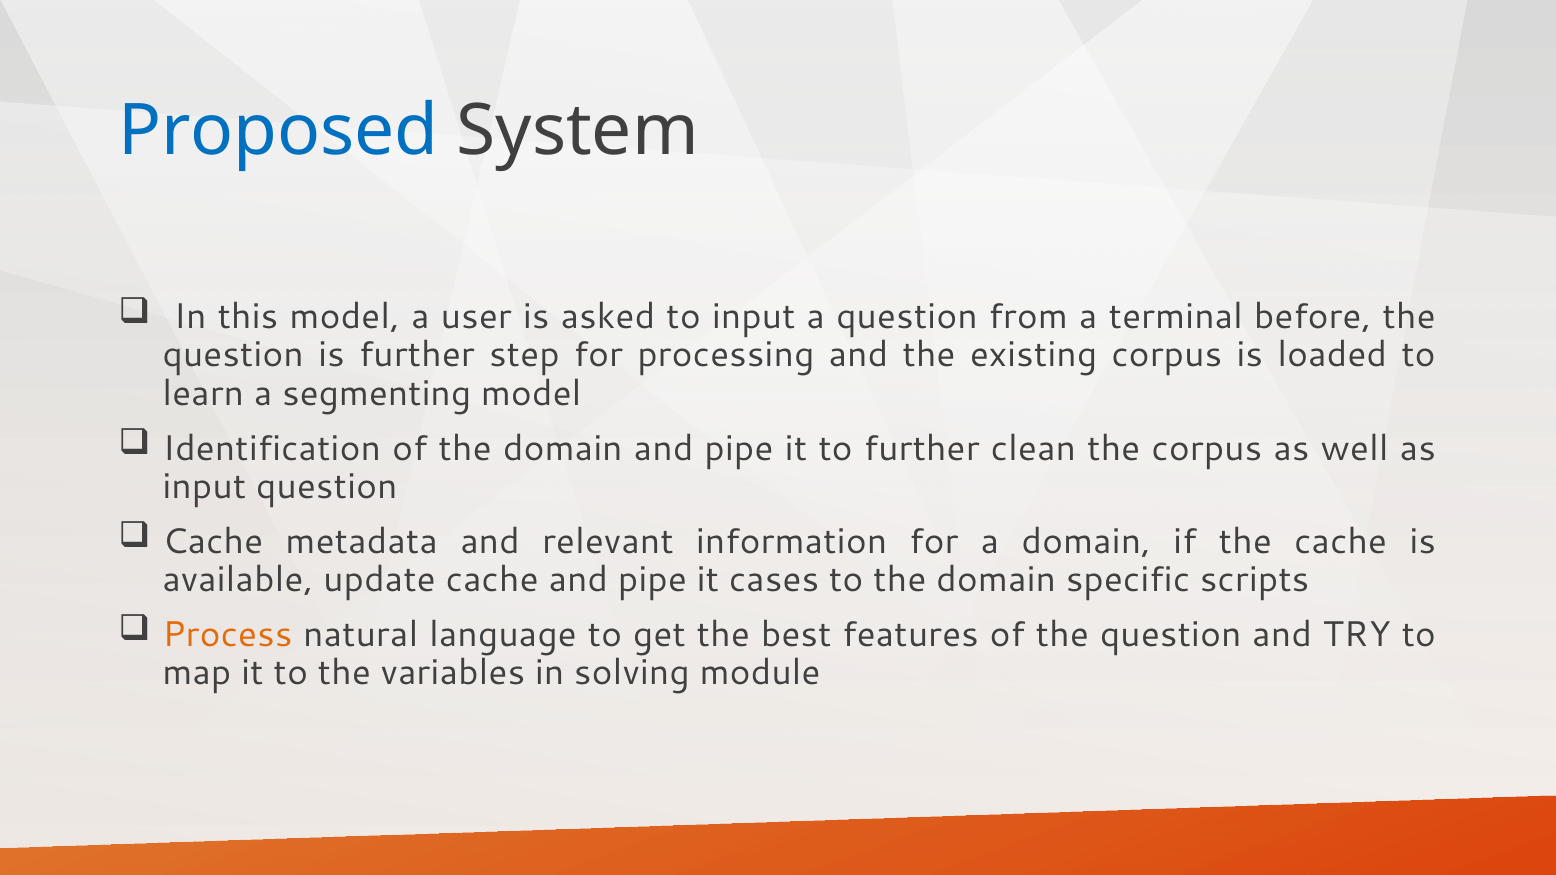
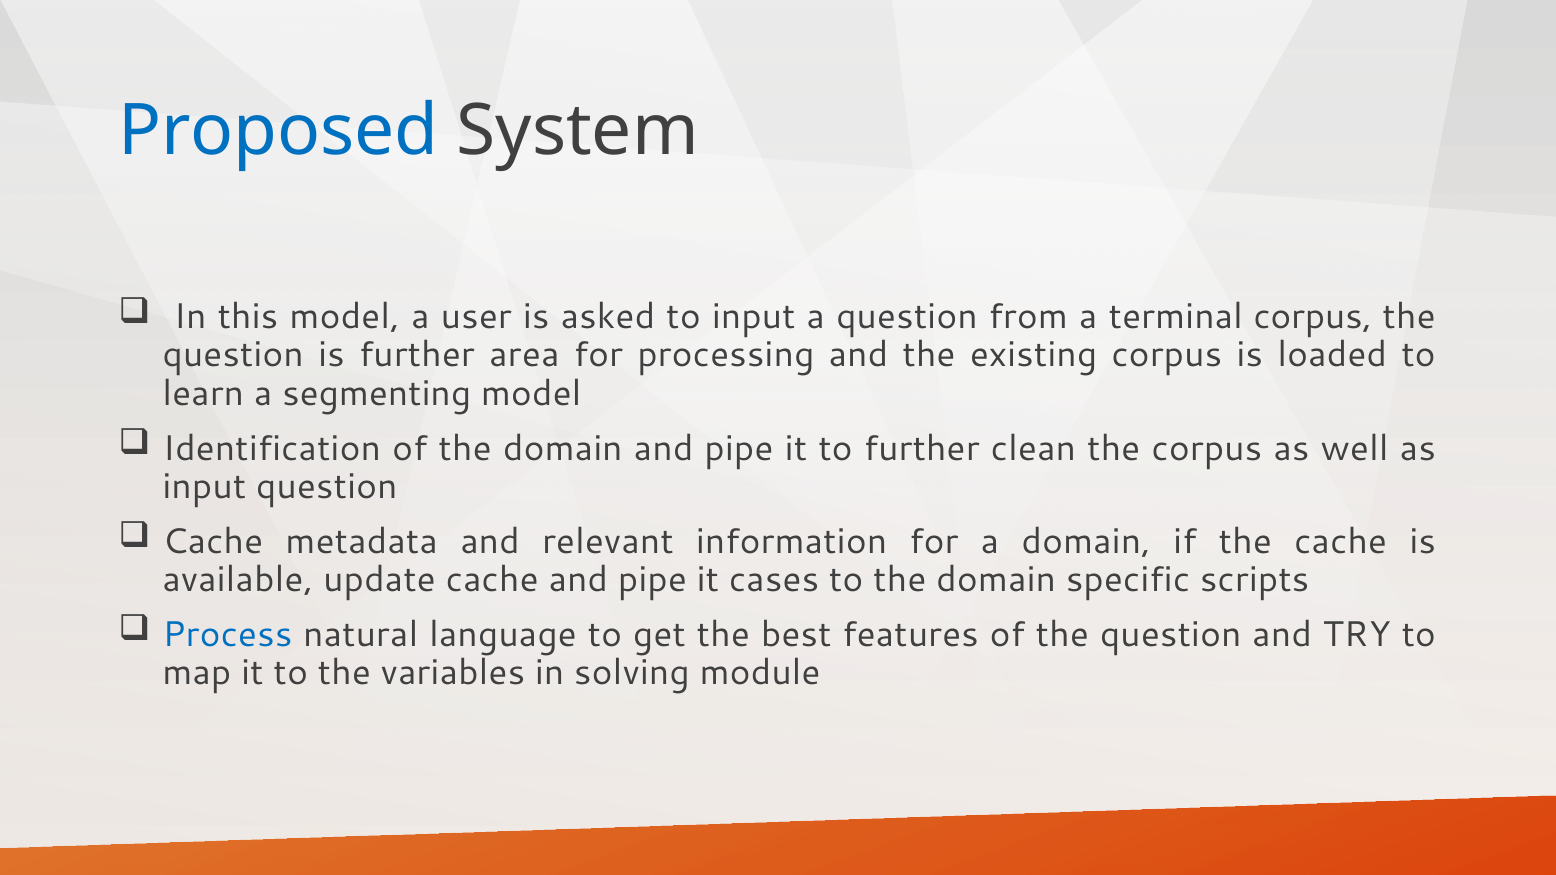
terminal before: before -> corpus
step: step -> area
Process colour: orange -> blue
